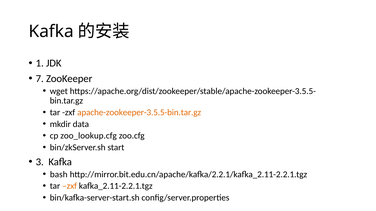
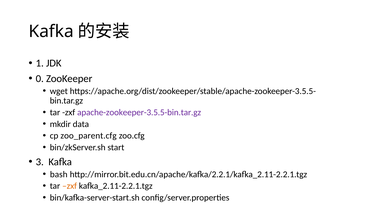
7: 7 -> 0
apache-zookeeper-3.5.5-bin.tar.gz colour: orange -> purple
zoo_lookup.cfg: zoo_lookup.cfg -> zoo_parent.cfg
